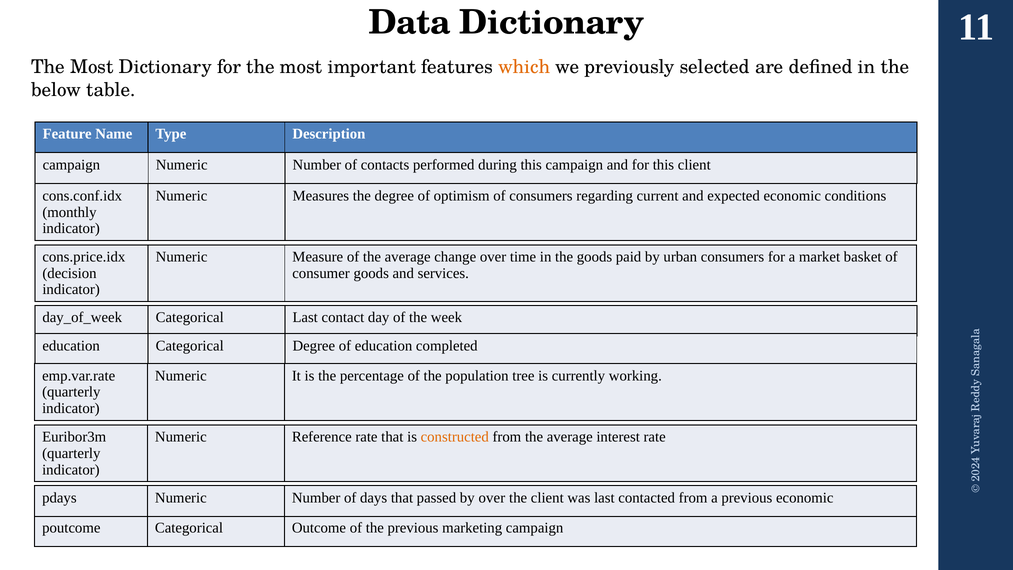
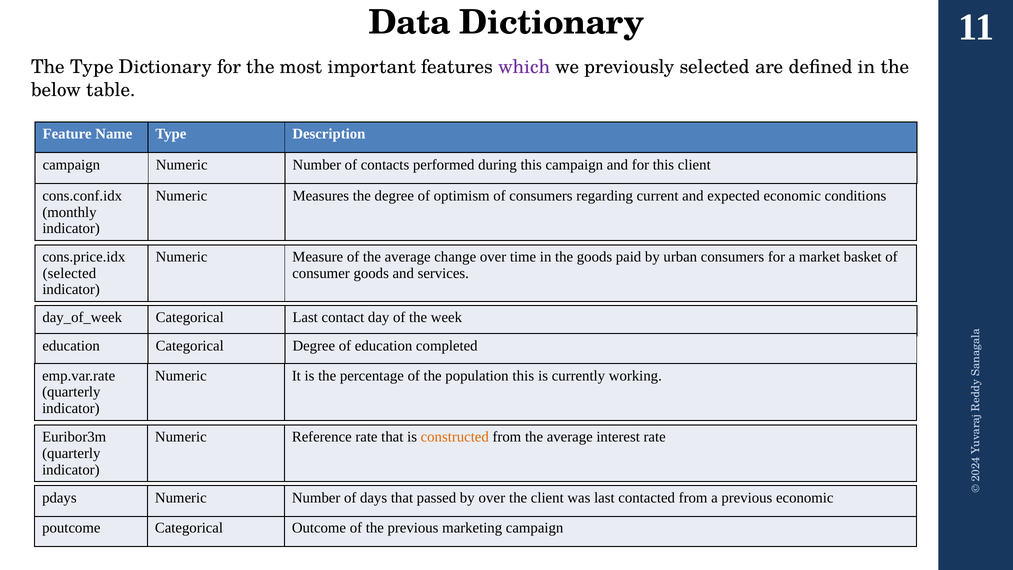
Most at (92, 67): Most -> Type
which colour: orange -> purple
decision at (70, 273): decision -> selected
population tree: tree -> this
